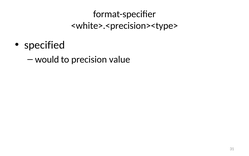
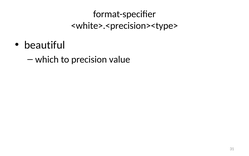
specified: specified -> beautiful
would: would -> which
